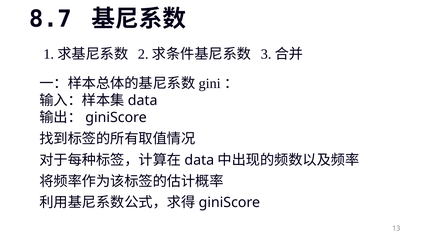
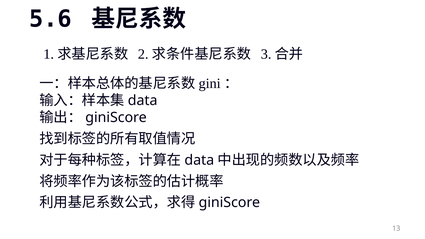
8.7: 8.7 -> 5.6
